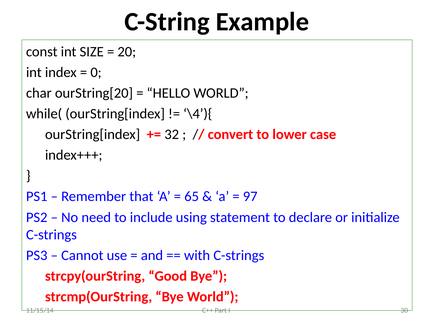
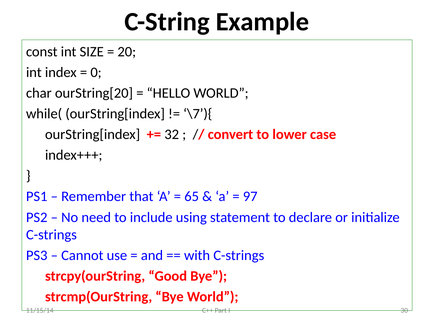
\4’){: \4’){ -> \7’){
